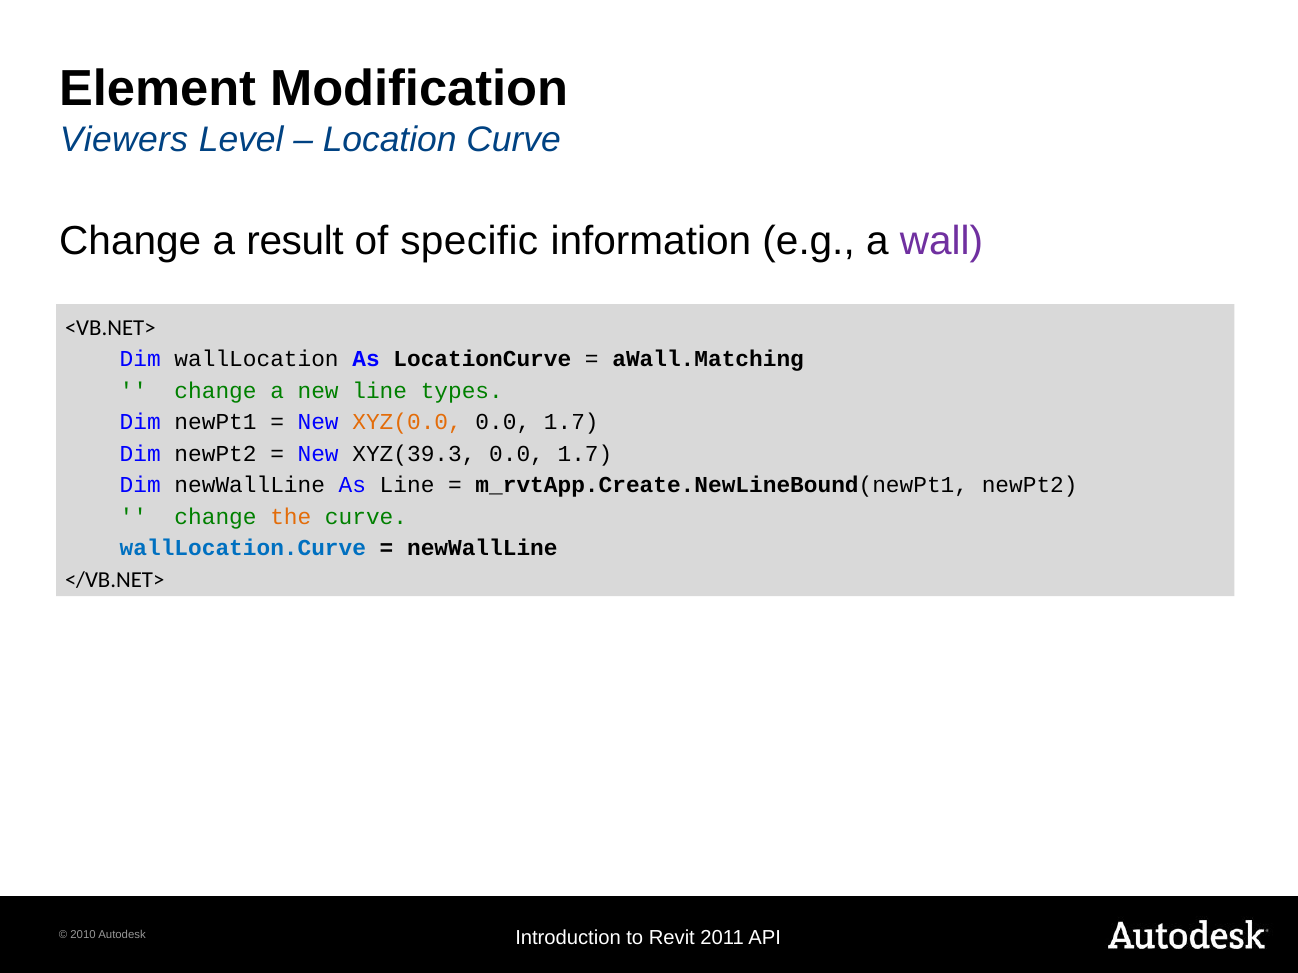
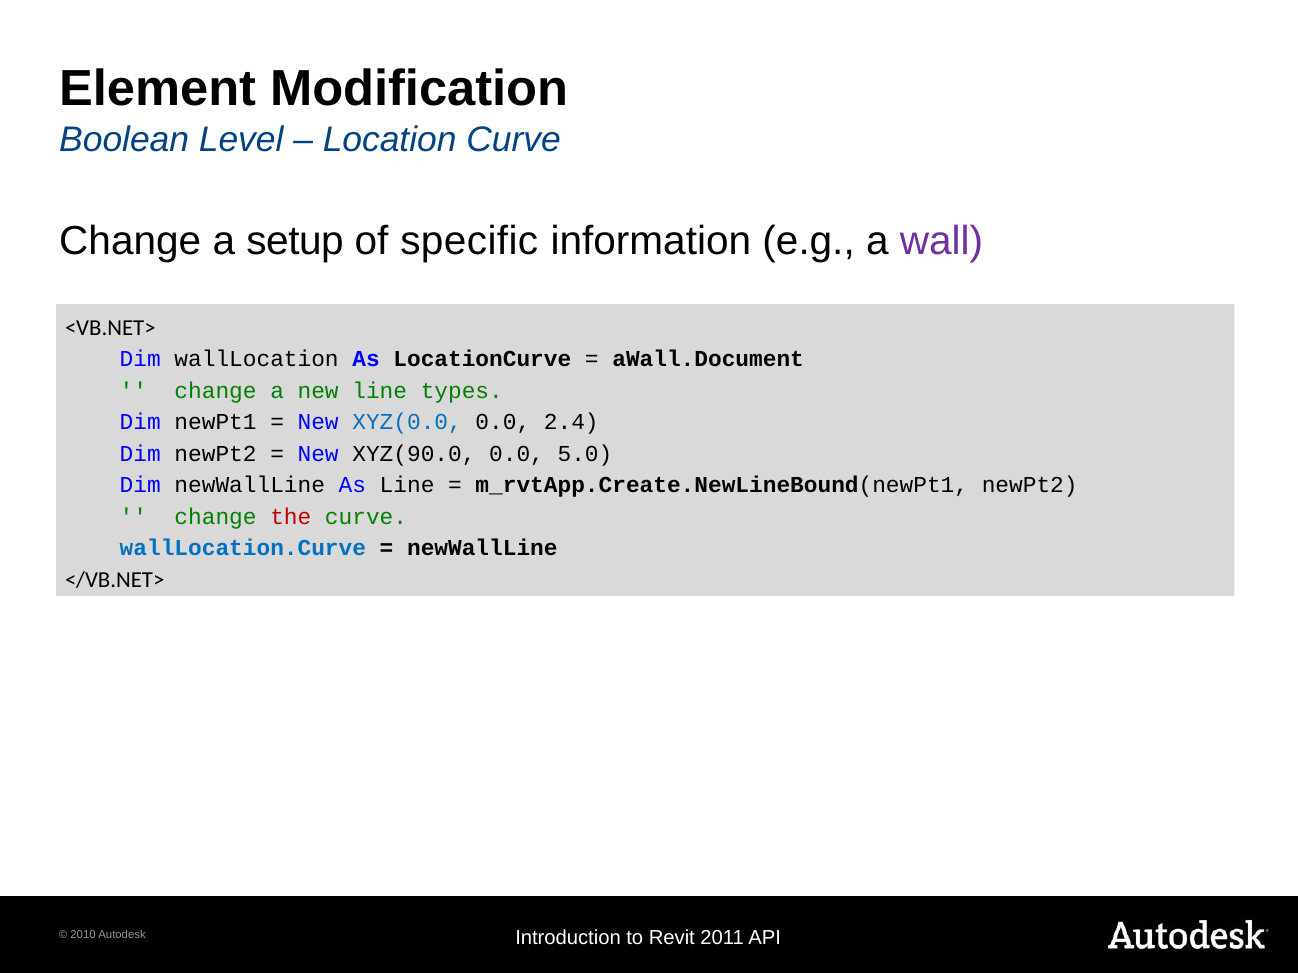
Viewers: Viewers -> Boolean
result: result -> setup
aWall.Matching: aWall.Matching -> aWall.Document
XYZ(0.0 colour: orange -> blue
1.7 at (571, 422): 1.7 -> 2.4
XYZ(39.3: XYZ(39.3 -> XYZ(90.0
1.7 at (585, 454): 1.7 -> 5.0
the colour: orange -> red
